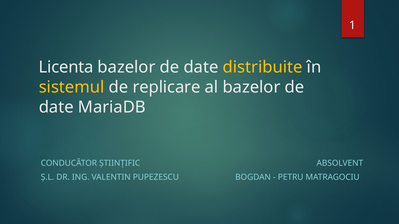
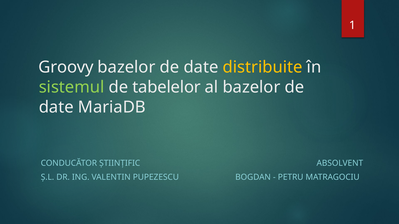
Licenta: Licenta -> Groovy
sistemul colour: yellow -> light green
replicare: replicare -> tabelelor
